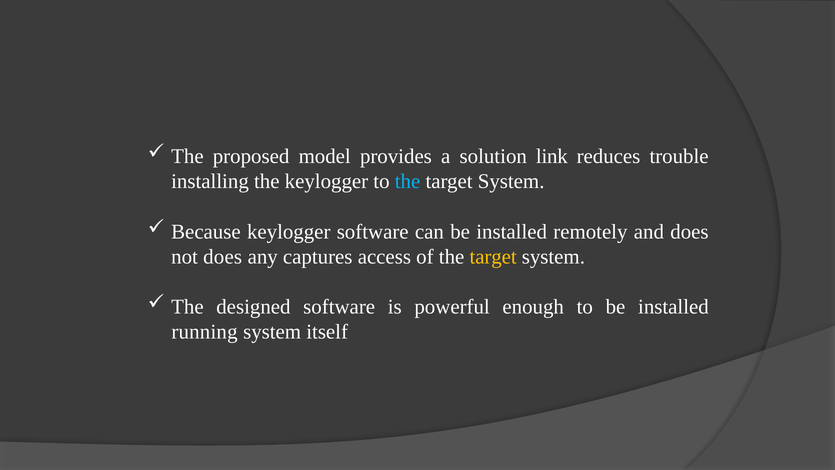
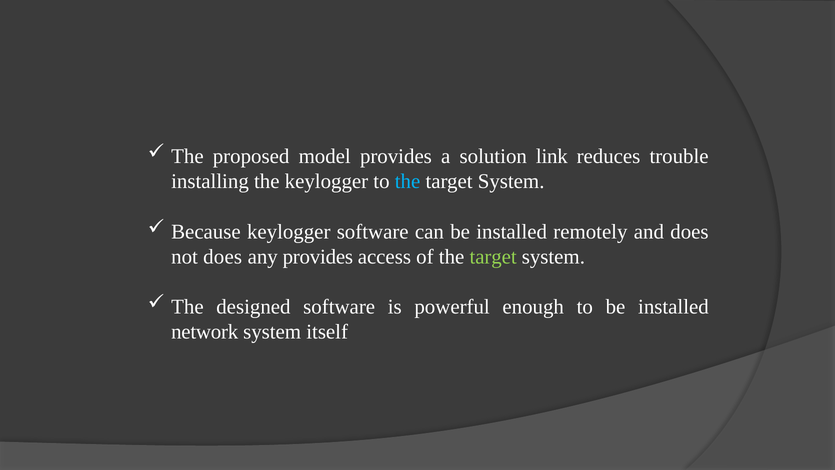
any captures: captures -> provides
target at (493, 257) colour: yellow -> light green
running: running -> network
